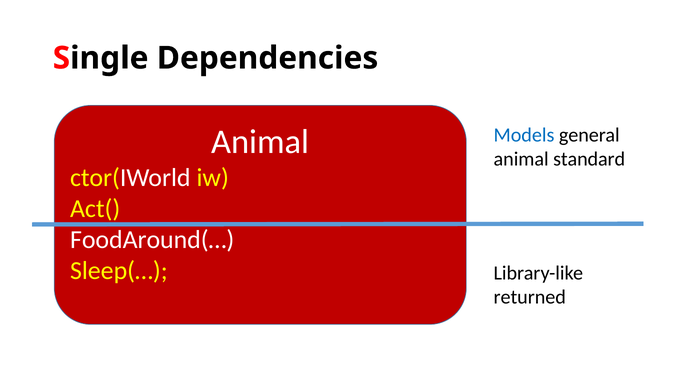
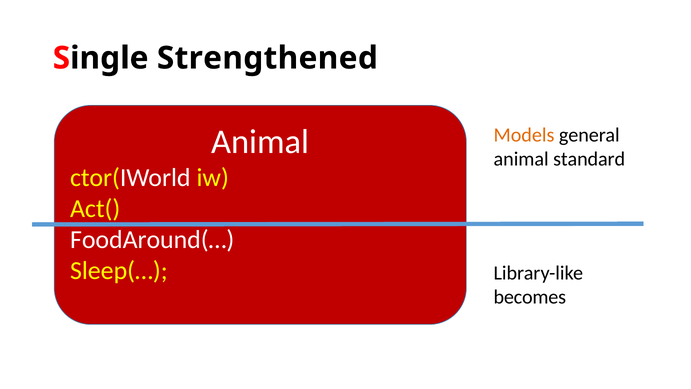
Dependencies: Dependencies -> Strengthened
Models colour: blue -> orange
returned: returned -> becomes
